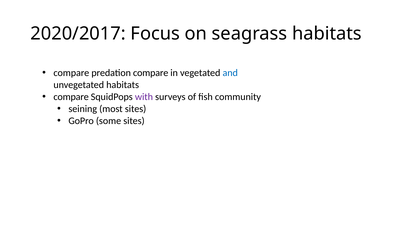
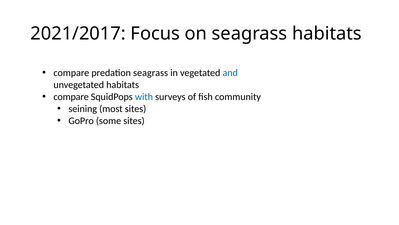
2020/2017: 2020/2017 -> 2021/2017
predation compare: compare -> seagrass
with colour: purple -> blue
